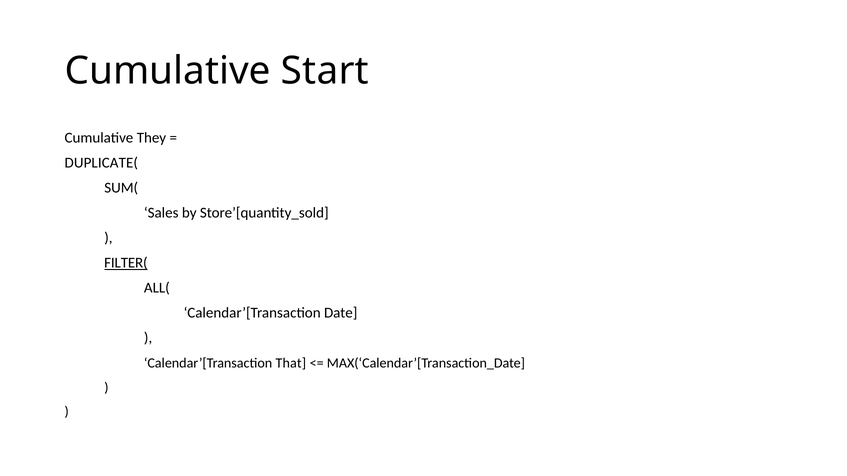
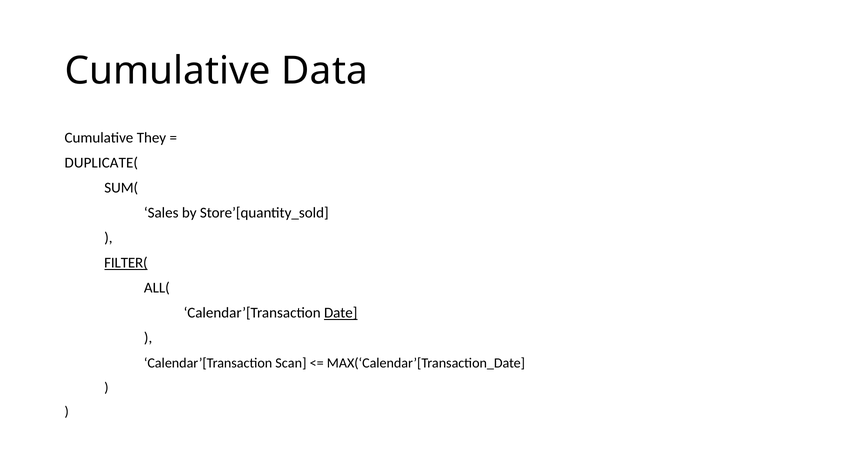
Start: Start -> Data
Date underline: none -> present
That: That -> Scan
